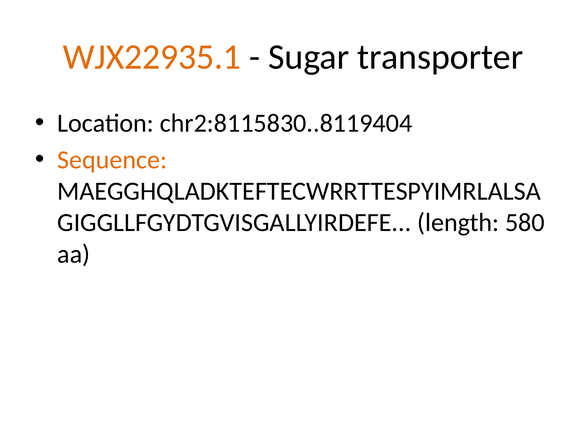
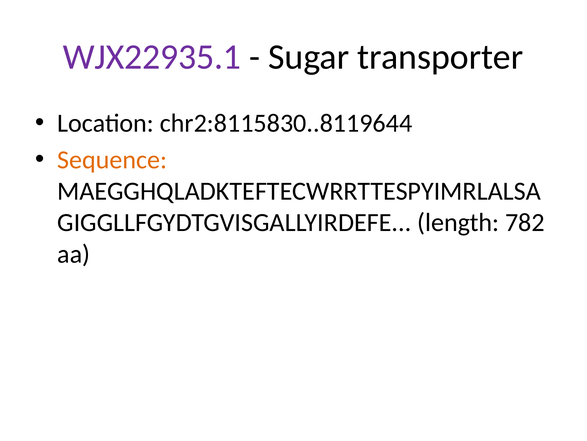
WJX22935.1 colour: orange -> purple
chr2:8115830..8119404: chr2:8115830..8119404 -> chr2:8115830..8119644
580: 580 -> 782
